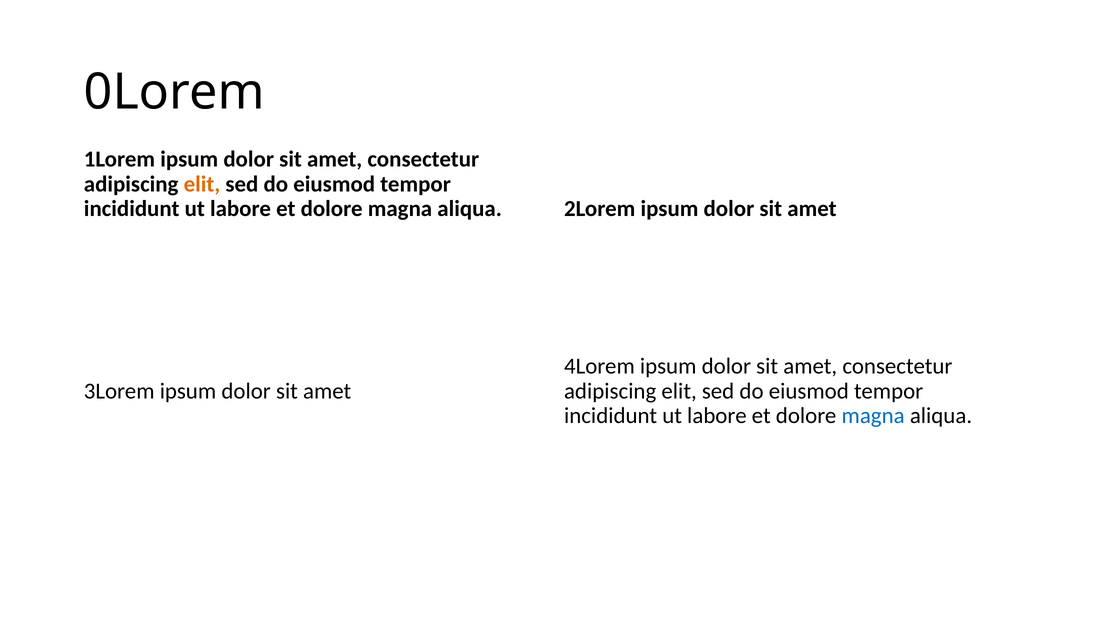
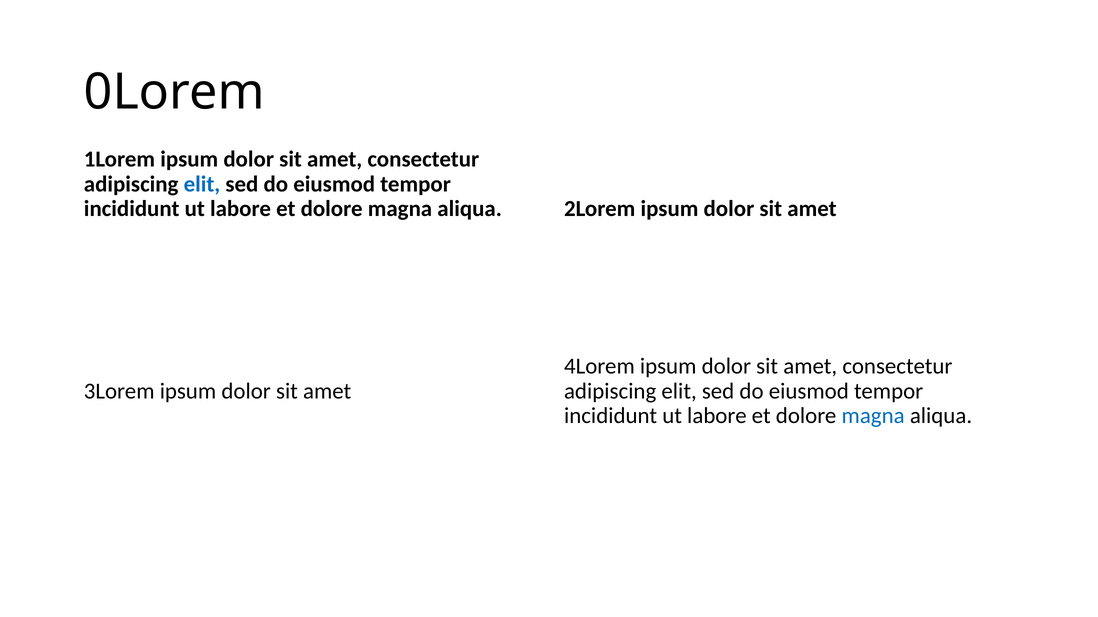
elit at (202, 184) colour: orange -> blue
